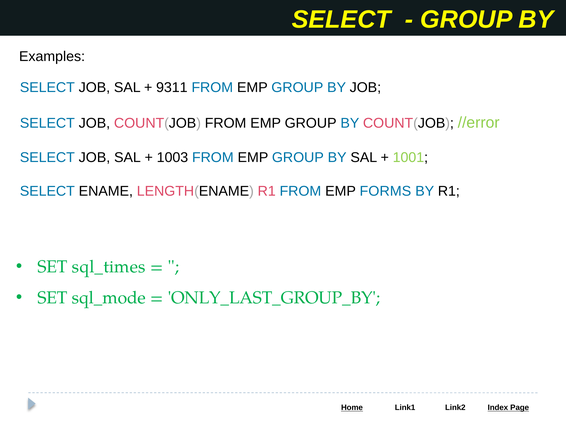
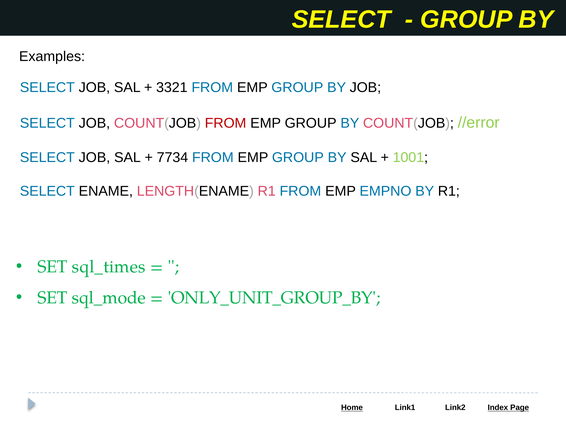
9311: 9311 -> 3321
FROM at (226, 123) colour: black -> red
1003: 1003 -> 7734
FORMS: FORMS -> EMPNO
ONLY_LAST_GROUP_BY: ONLY_LAST_GROUP_BY -> ONLY_UNIT_GROUP_BY
